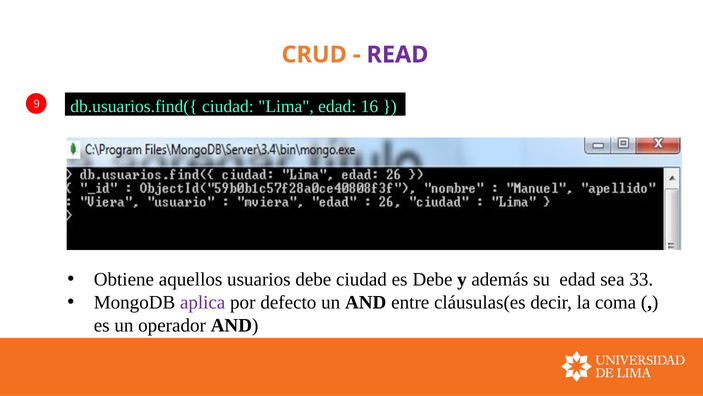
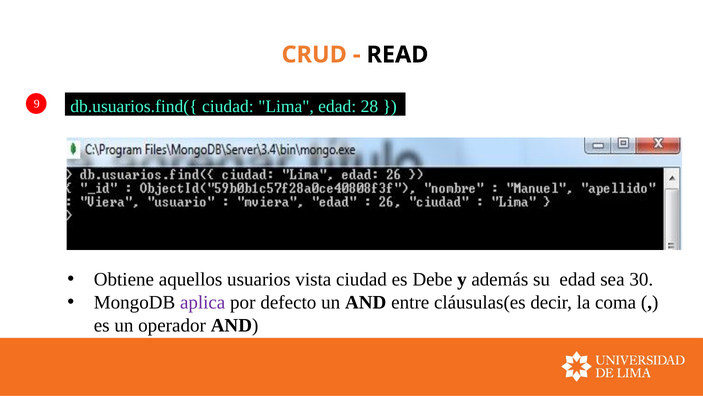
READ colour: purple -> black
16: 16 -> 28
usuarios debe: debe -> vista
33: 33 -> 30
